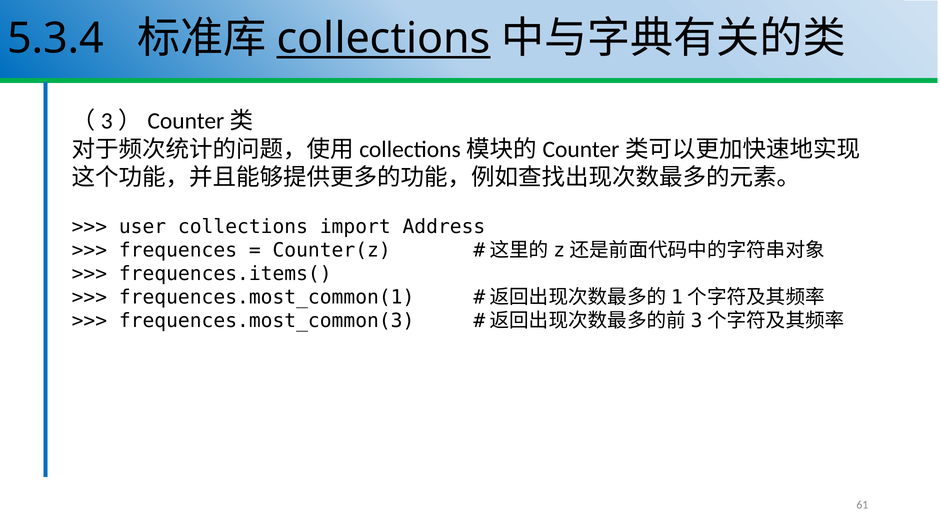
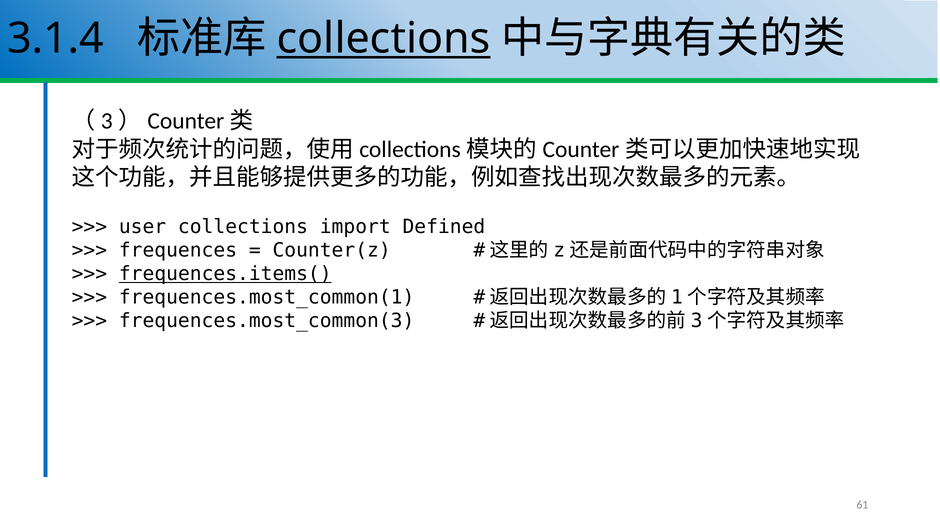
5.3.4: 5.3.4 -> 3.1.4
Address: Address -> Defined
frequences.items( underline: none -> present
